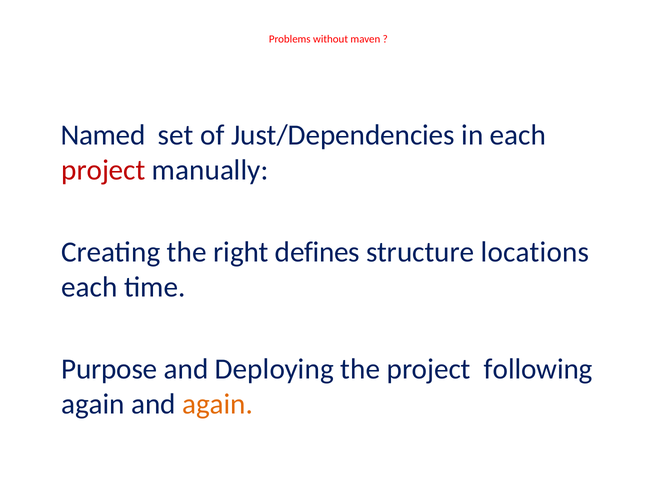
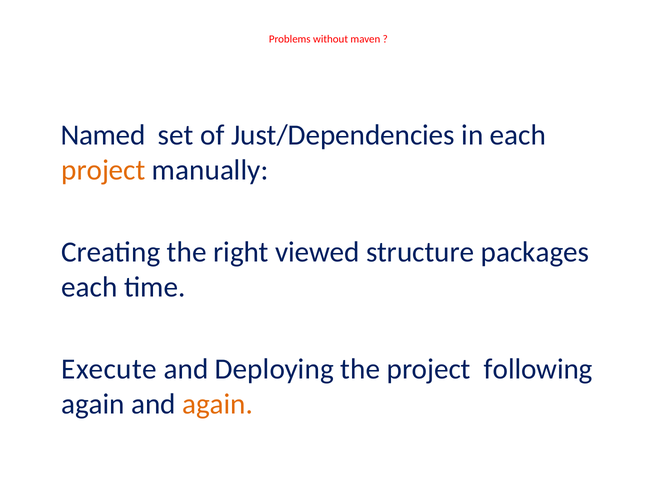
project at (103, 170) colour: red -> orange
defines: defines -> viewed
locations: locations -> packages
Purpose: Purpose -> Execute
